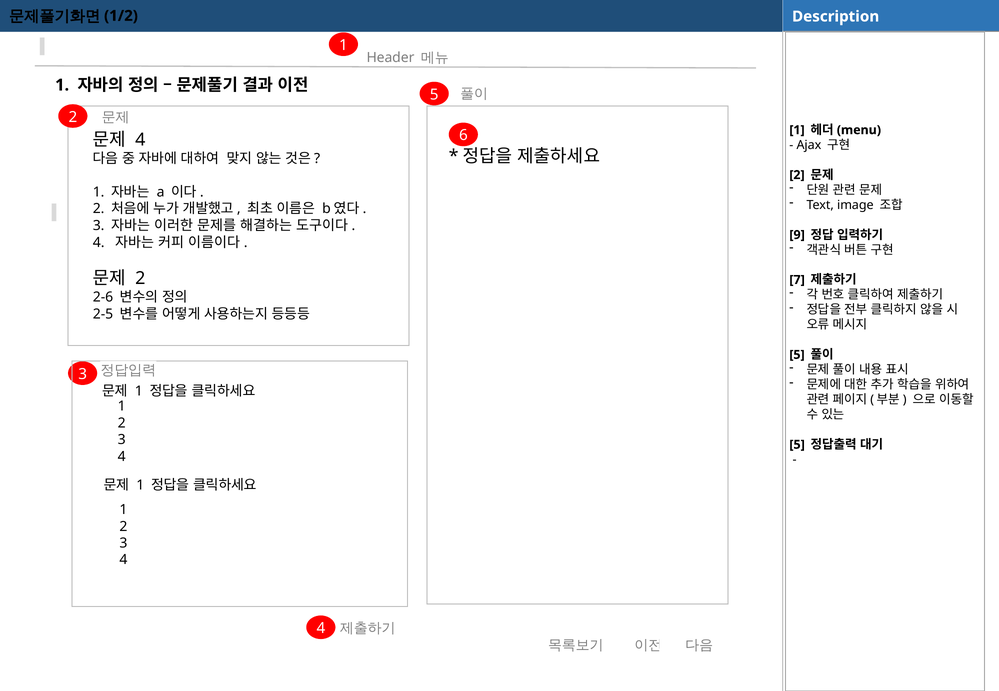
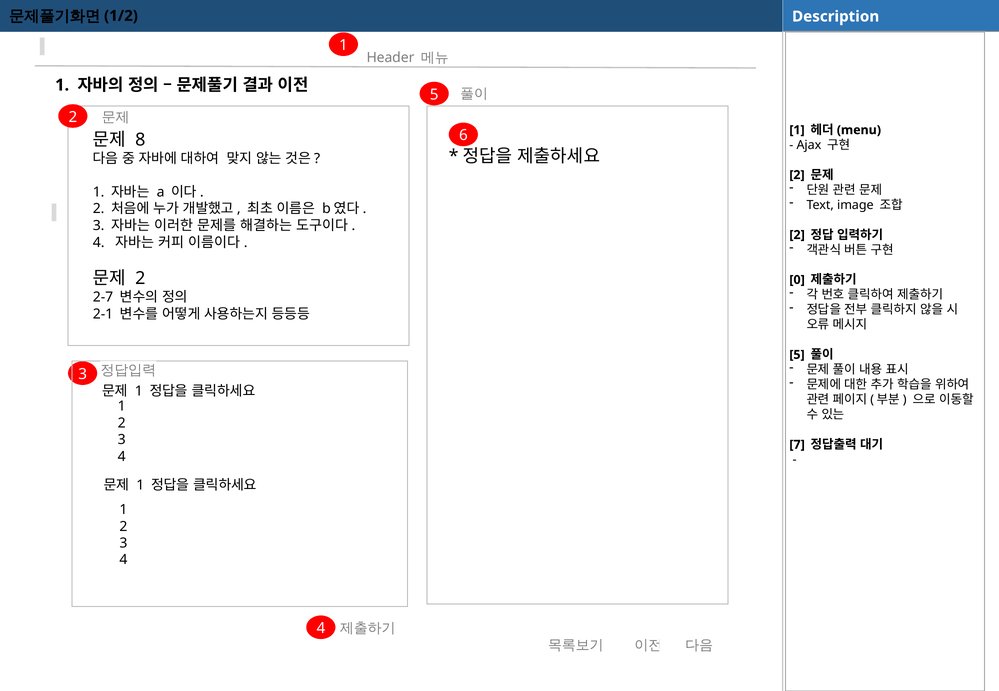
4 at (140, 140): 4 -> 8
9 at (797, 235): 9 -> 2
7: 7 -> 0
2-6: 2-6 -> 2-7
2-5: 2-5 -> 2-1
5 at (797, 445): 5 -> 7
